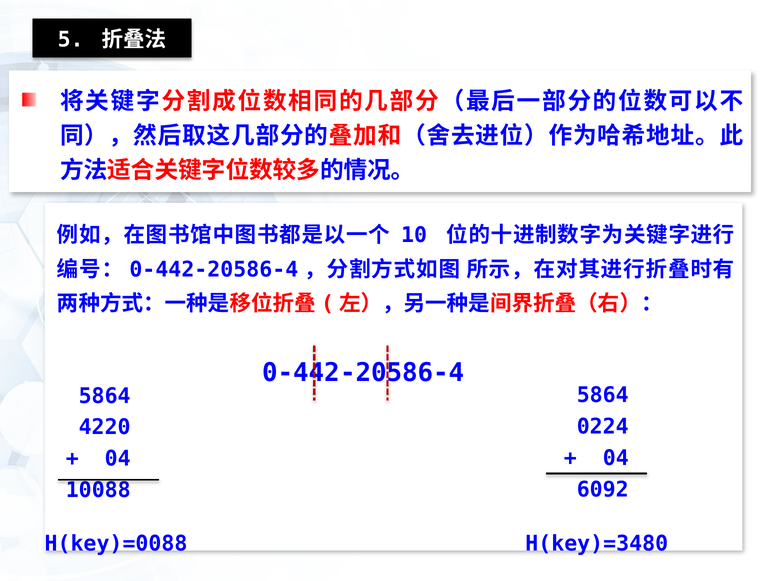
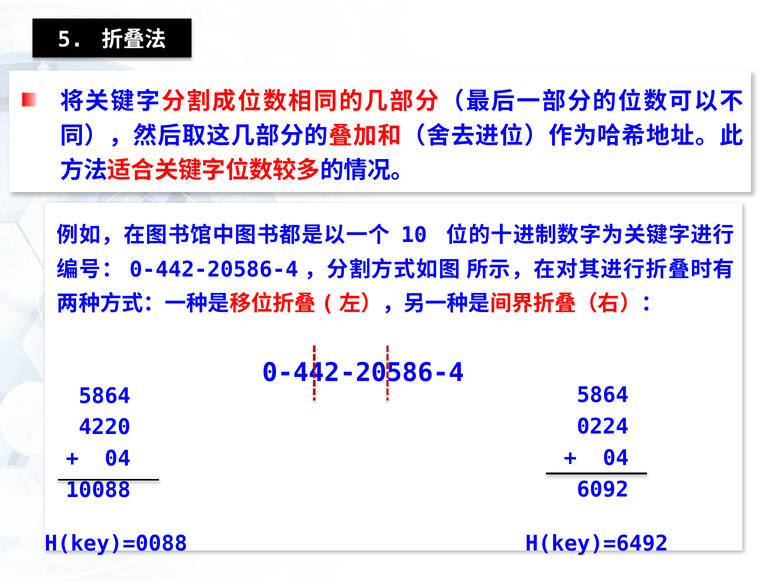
H(key)=3480: H(key)=3480 -> H(key)=6492
